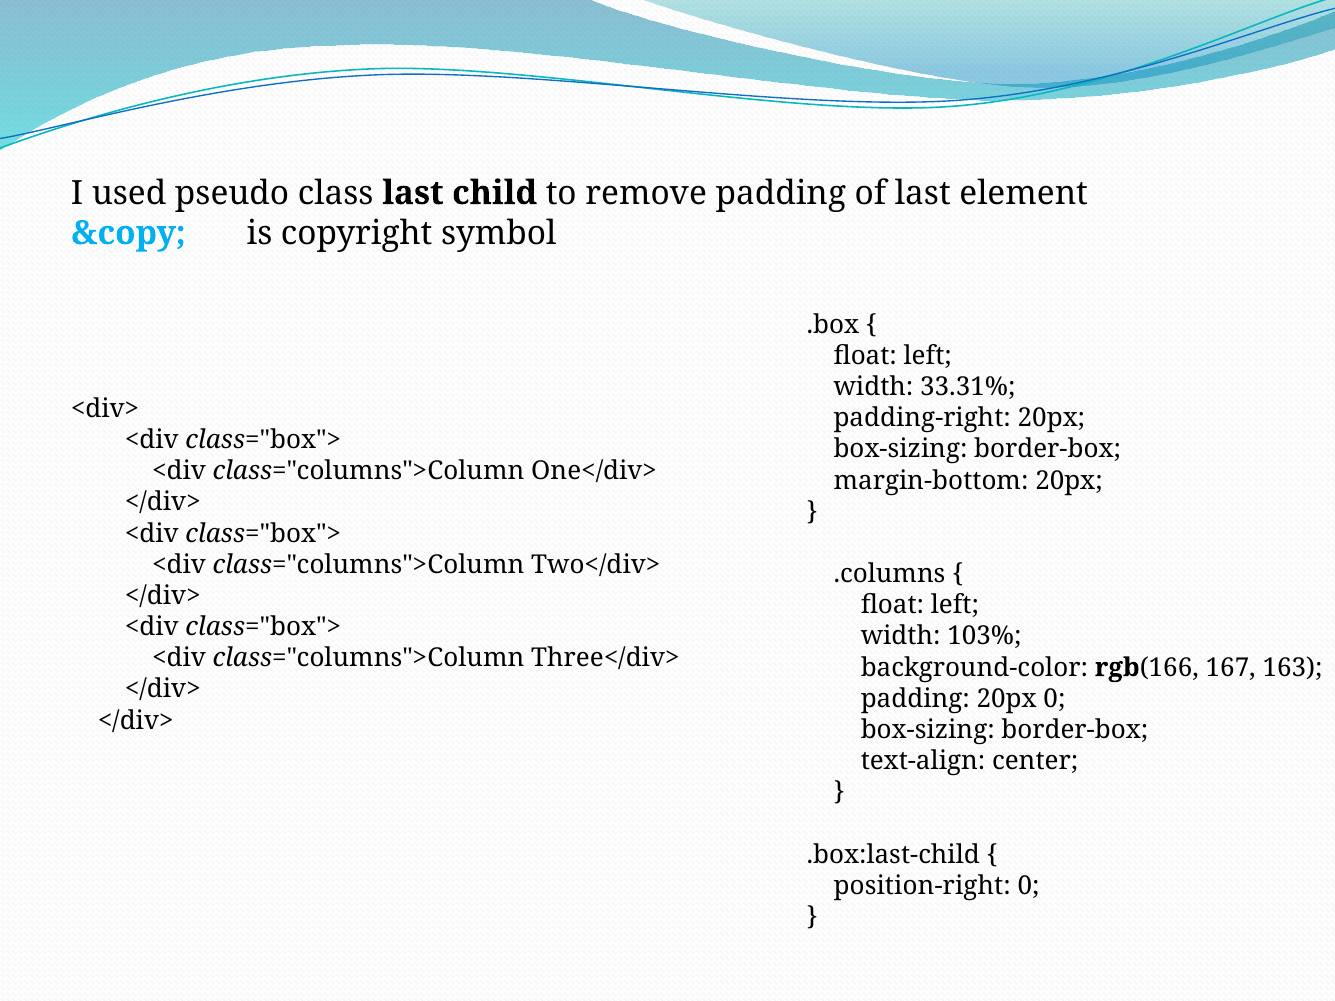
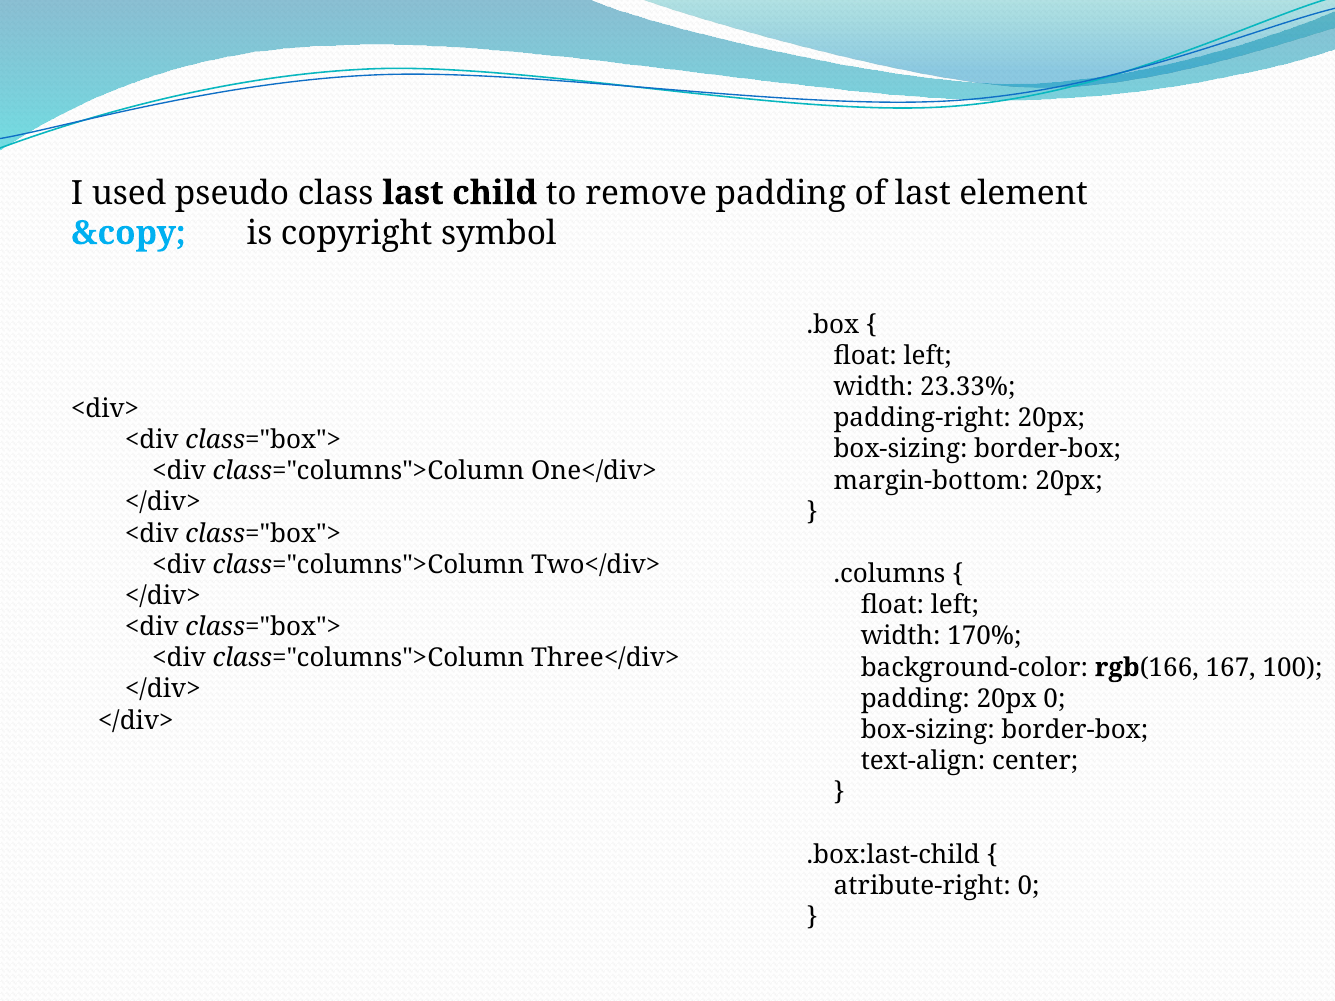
33.31%: 33.31% -> 23.33%
103%: 103% -> 170%
163: 163 -> 100
position-right: position-right -> atribute-right
